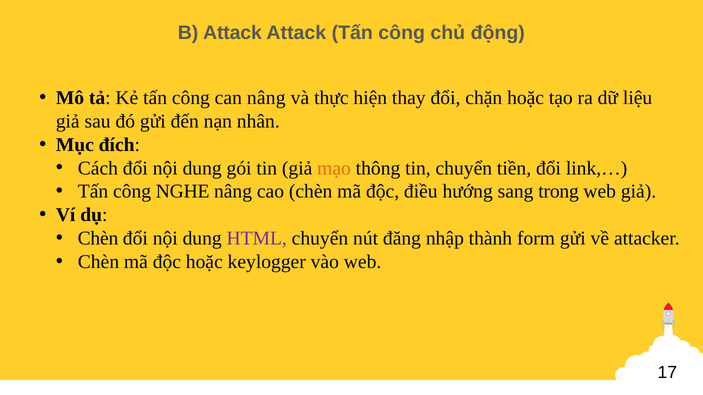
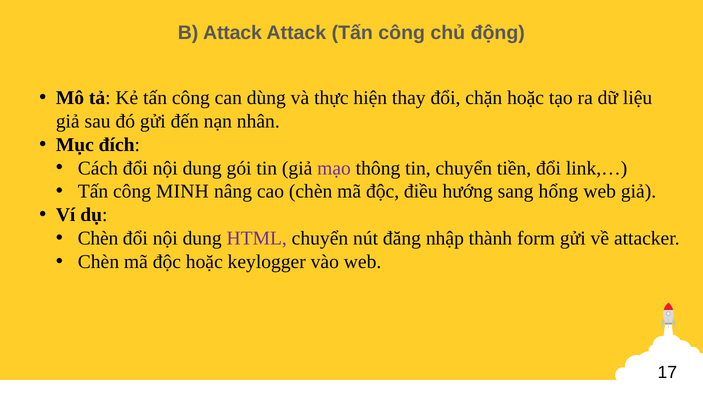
can nâng: nâng -> dùng
mạo colour: orange -> purple
NGHE: NGHE -> MINH
trong: trong -> hổng
